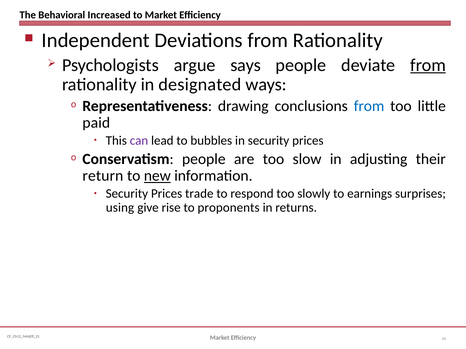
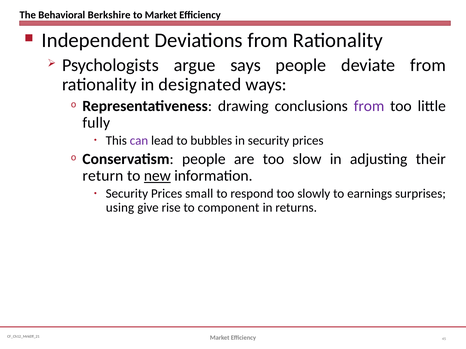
Increased: Increased -> Berkshire
from at (428, 65) underline: present -> none
from at (369, 106) colour: blue -> purple
paid: paid -> fully
trade: trade -> small
proponents: proponents -> component
